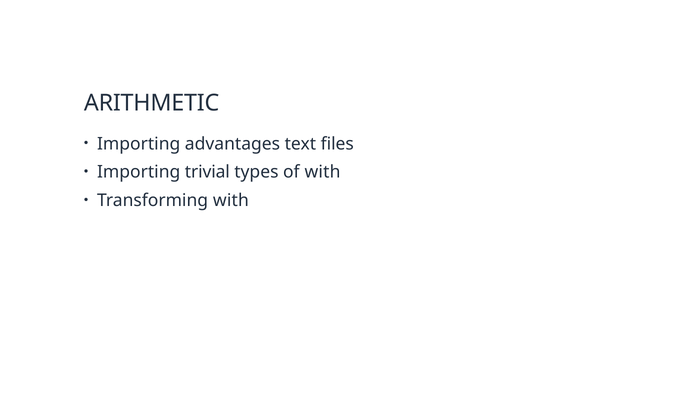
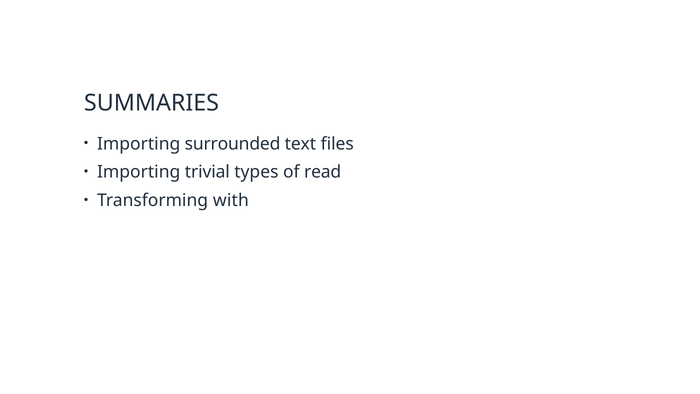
ARITHMETIC: ARITHMETIC -> SUMMARIES
advantages: advantages -> surrounded
of with: with -> read
